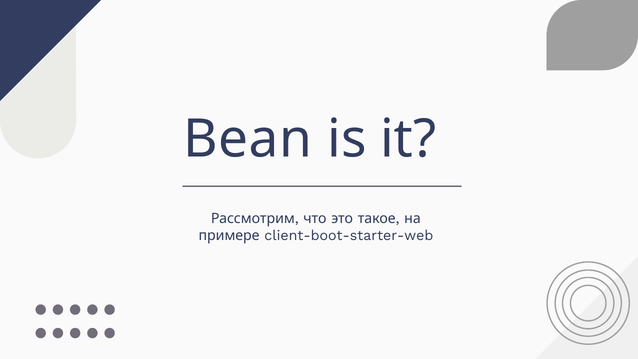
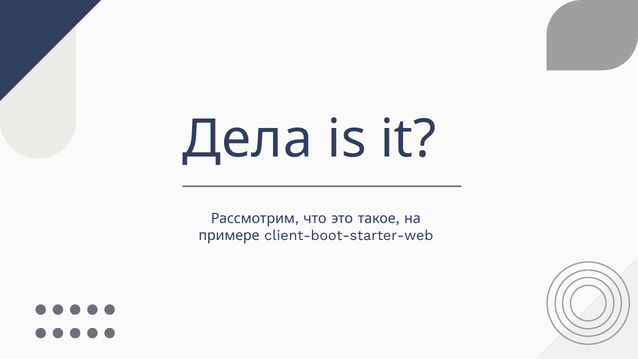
Bean: Bean -> Дела
